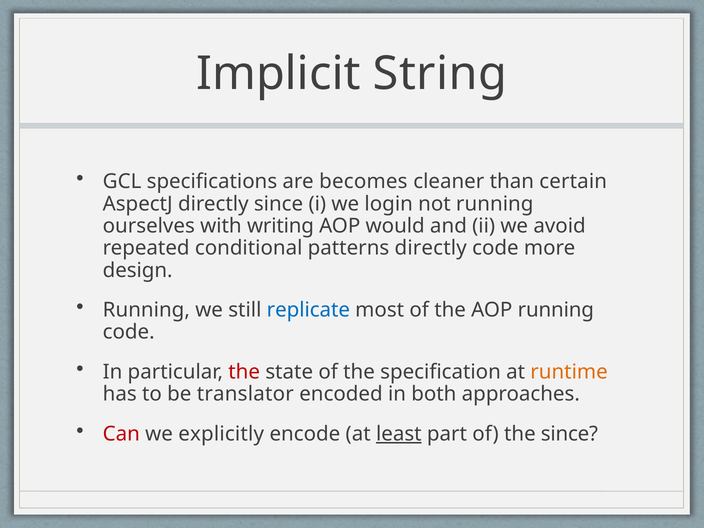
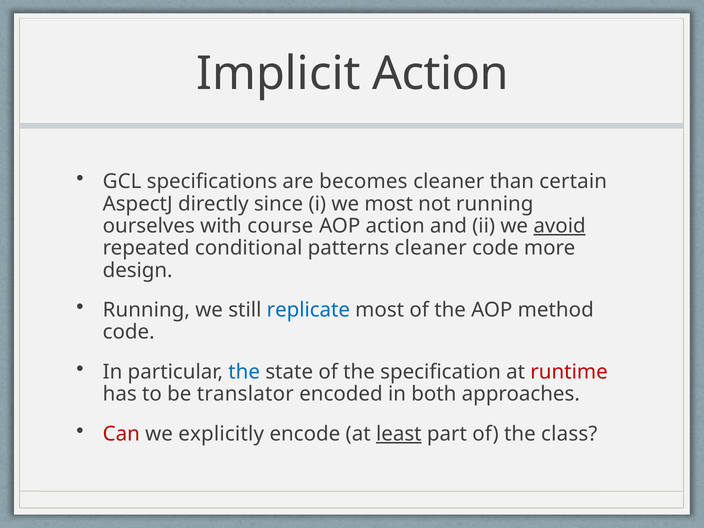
Implicit String: String -> Action
we login: login -> most
writing: writing -> course
AOP would: would -> action
avoid underline: none -> present
patterns directly: directly -> cleaner
AOP running: running -> method
the at (244, 372) colour: red -> blue
runtime colour: orange -> red
the since: since -> class
